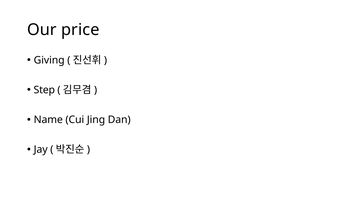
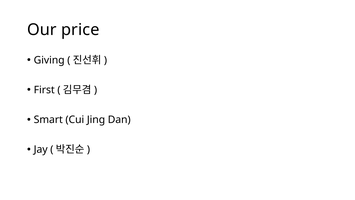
Step: Step -> First
Name: Name -> Smart
